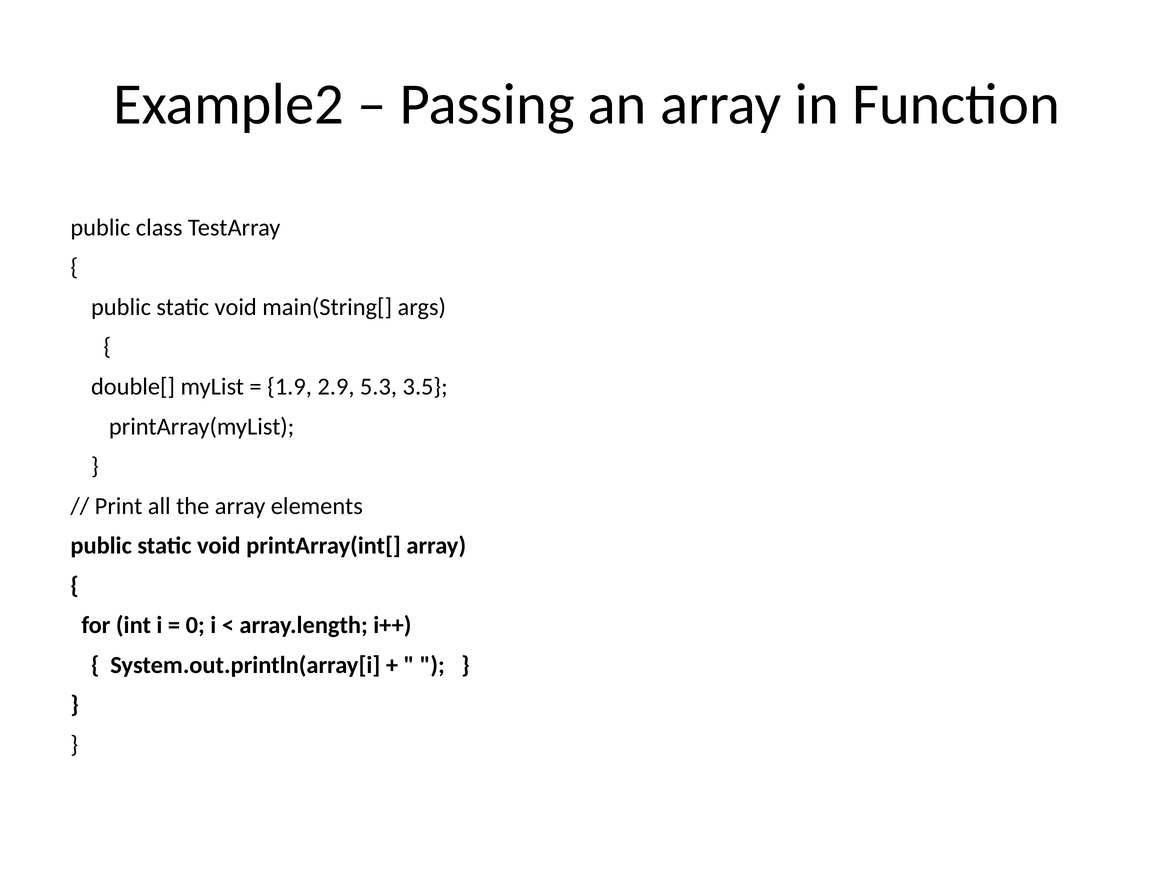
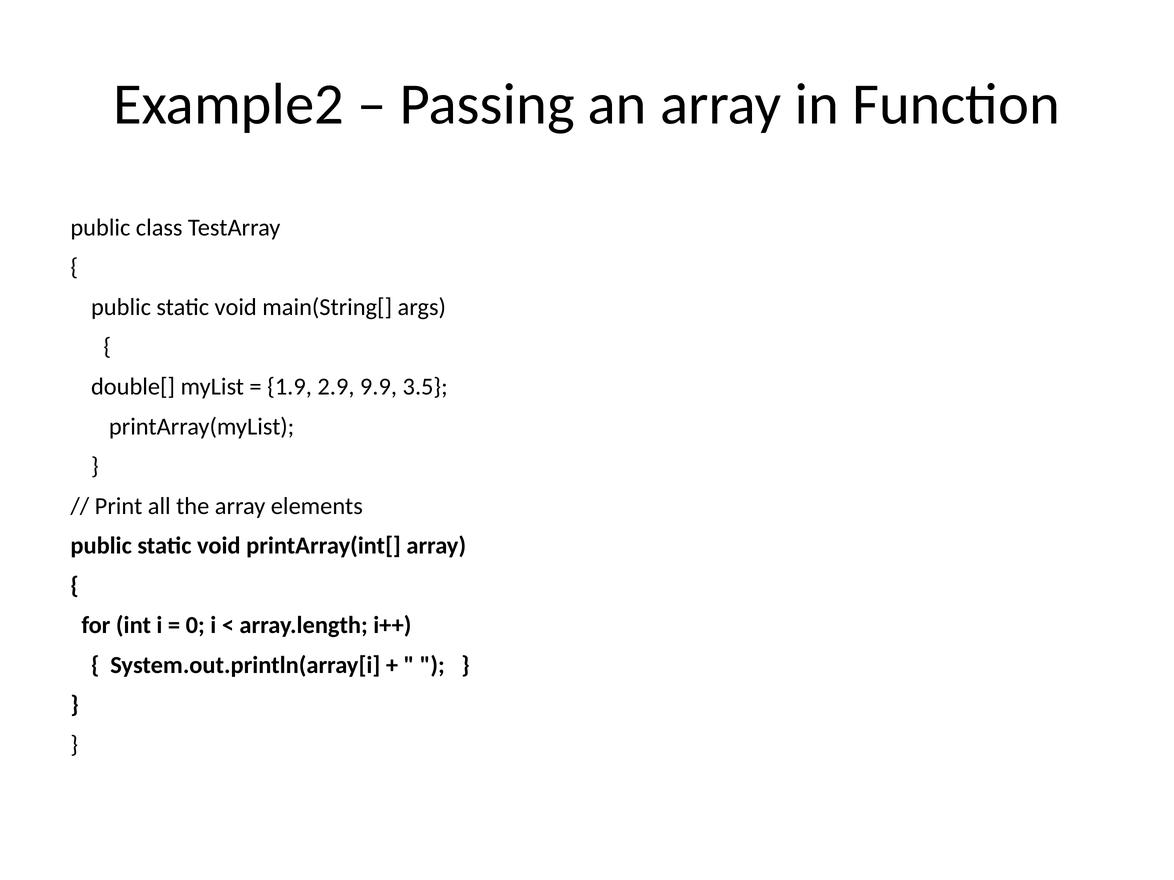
5.3: 5.3 -> 9.9
